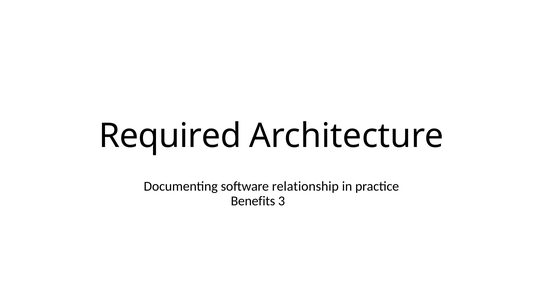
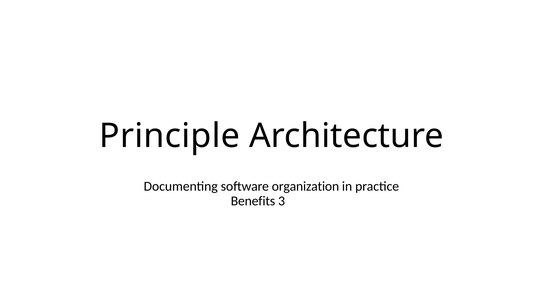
Required: Required -> Principle
relationship: relationship -> organization
